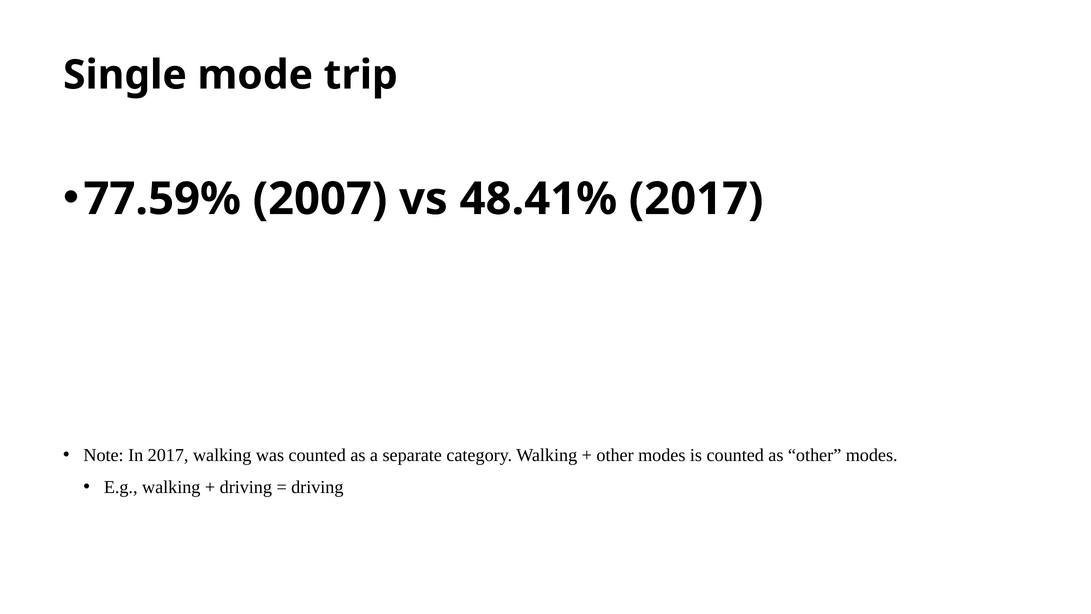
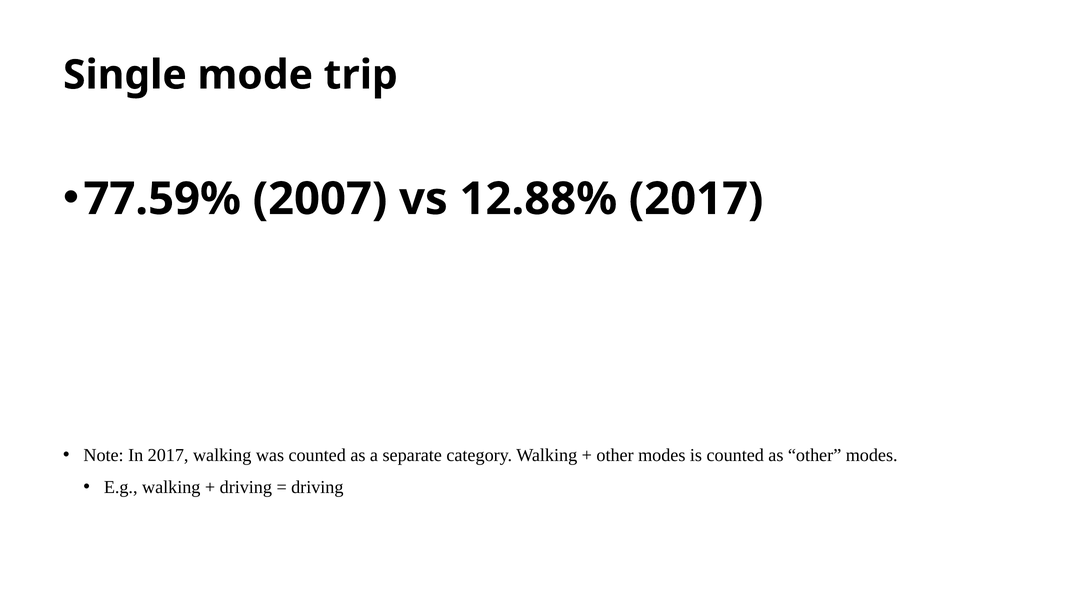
48.41%: 48.41% -> 12.88%
